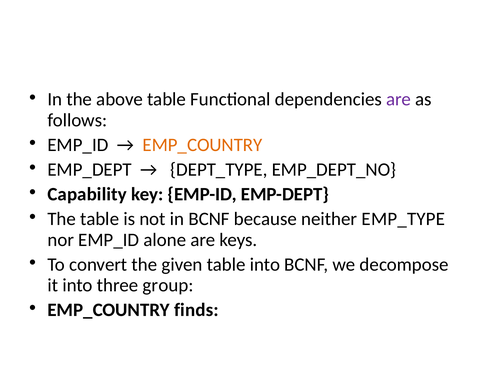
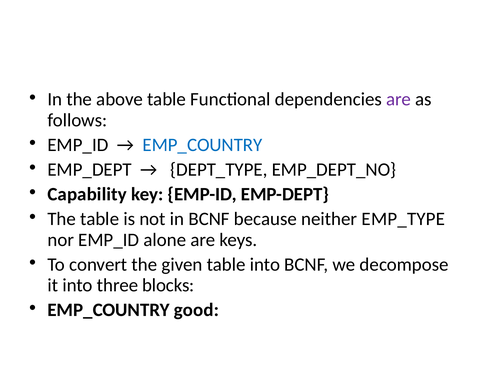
EMP_COUNTRY at (203, 145) colour: orange -> blue
group: group -> blocks
finds: finds -> good
